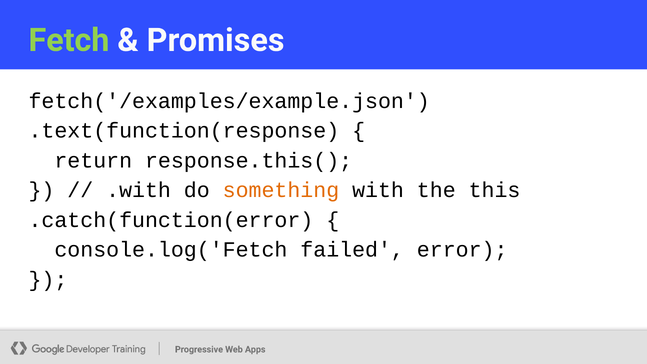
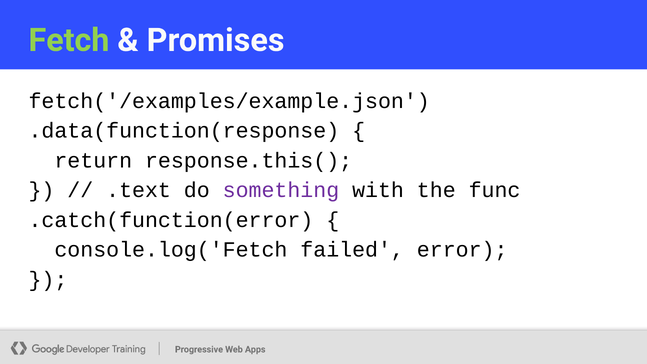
.text(function(response: .text(function(response -> .data(function(response
.with: .with -> .text
something colour: orange -> purple
this: this -> func
